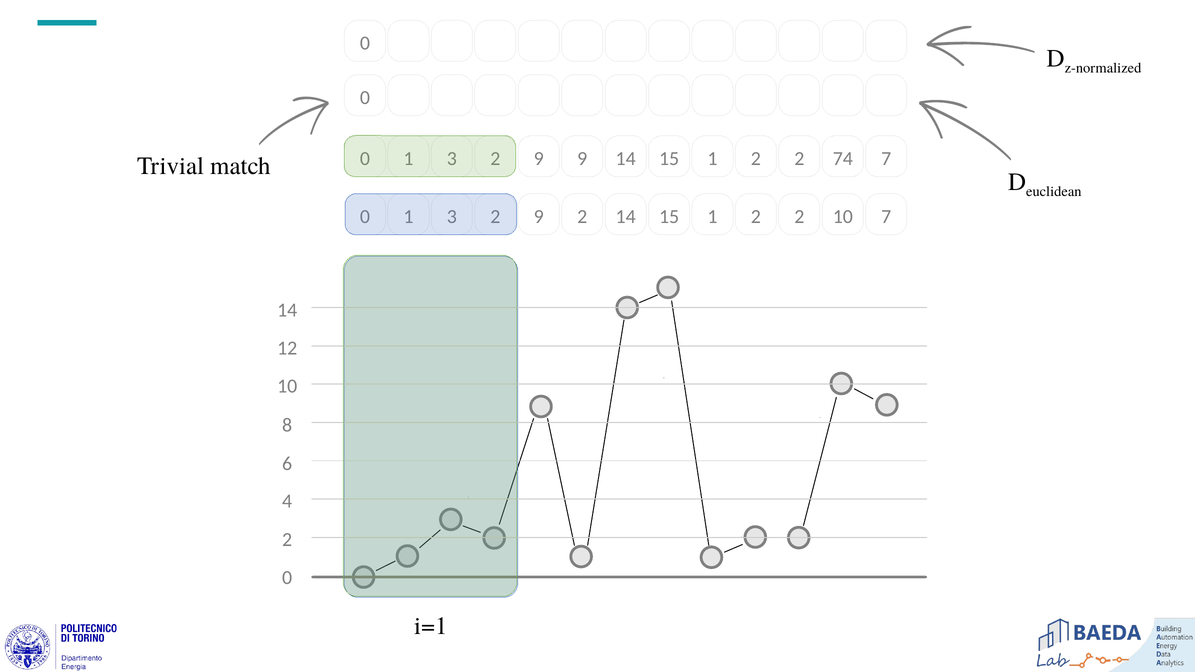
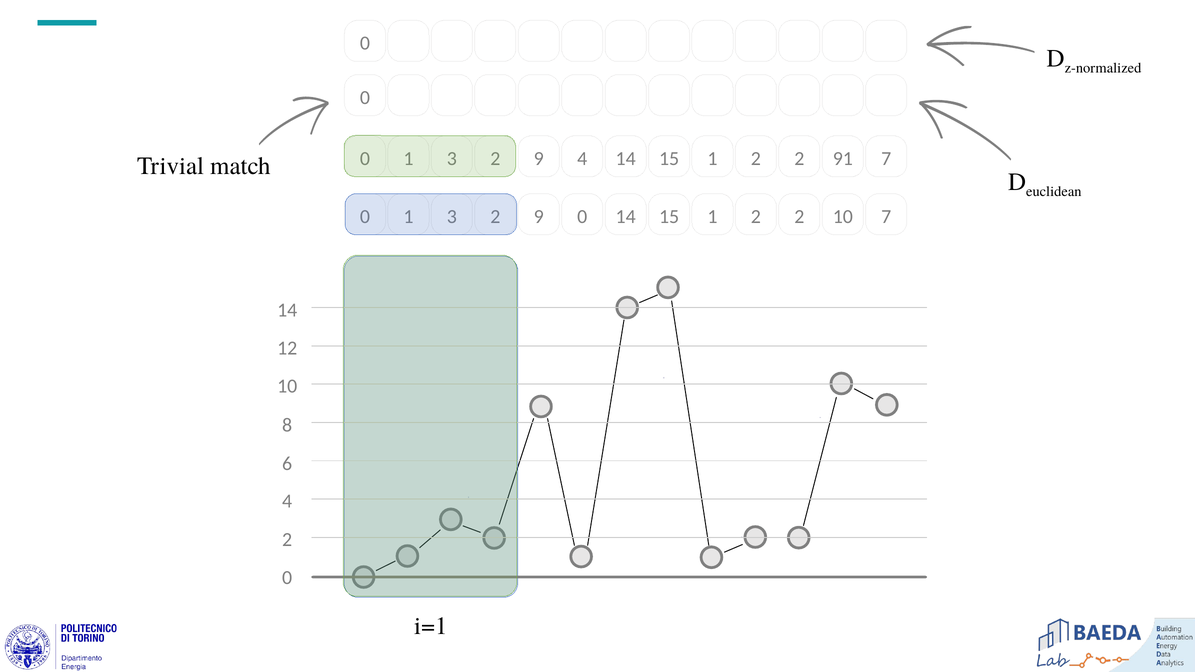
9 9: 9 -> 4
74: 74 -> 91
9 2: 2 -> 0
